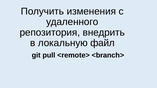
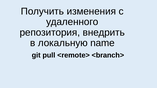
файл: файл -> name
